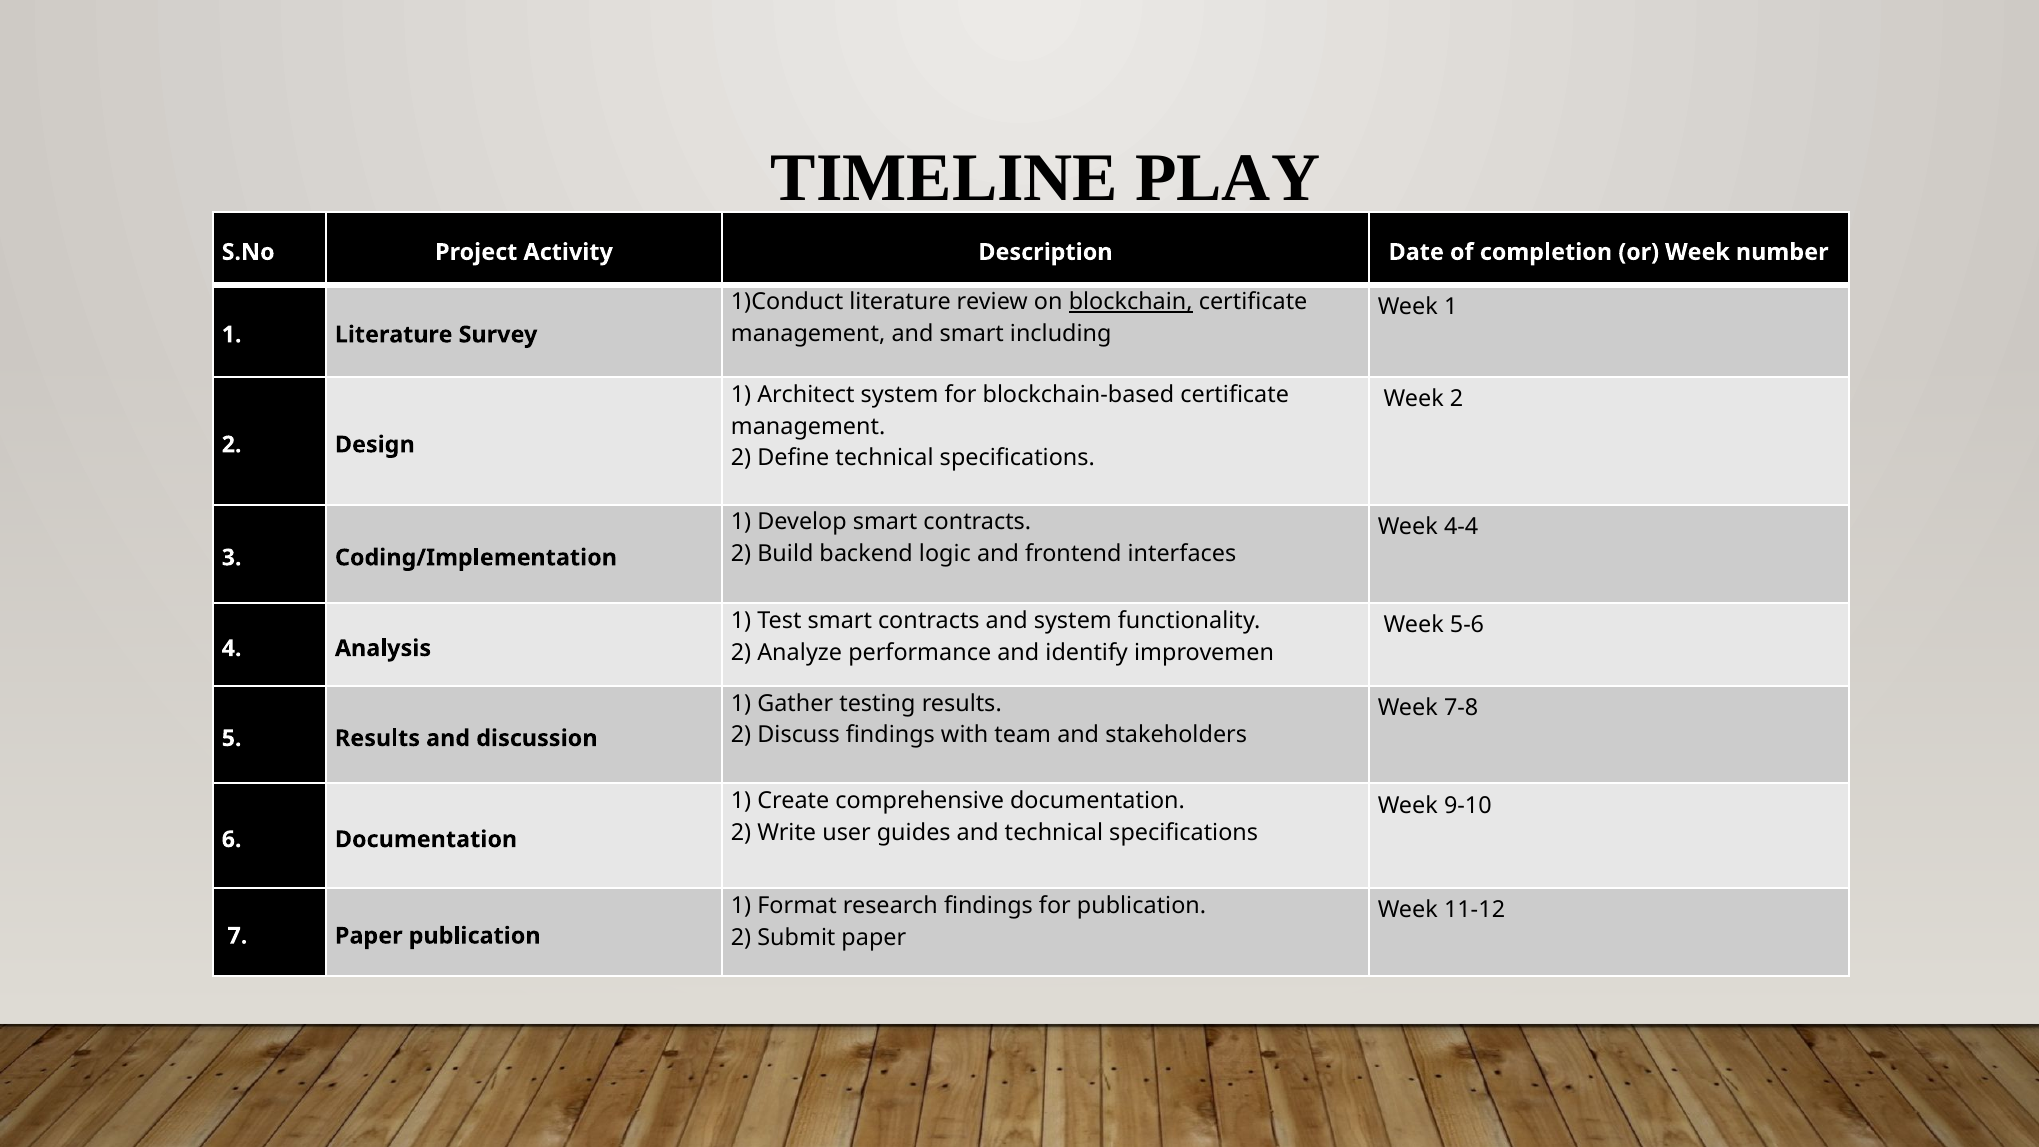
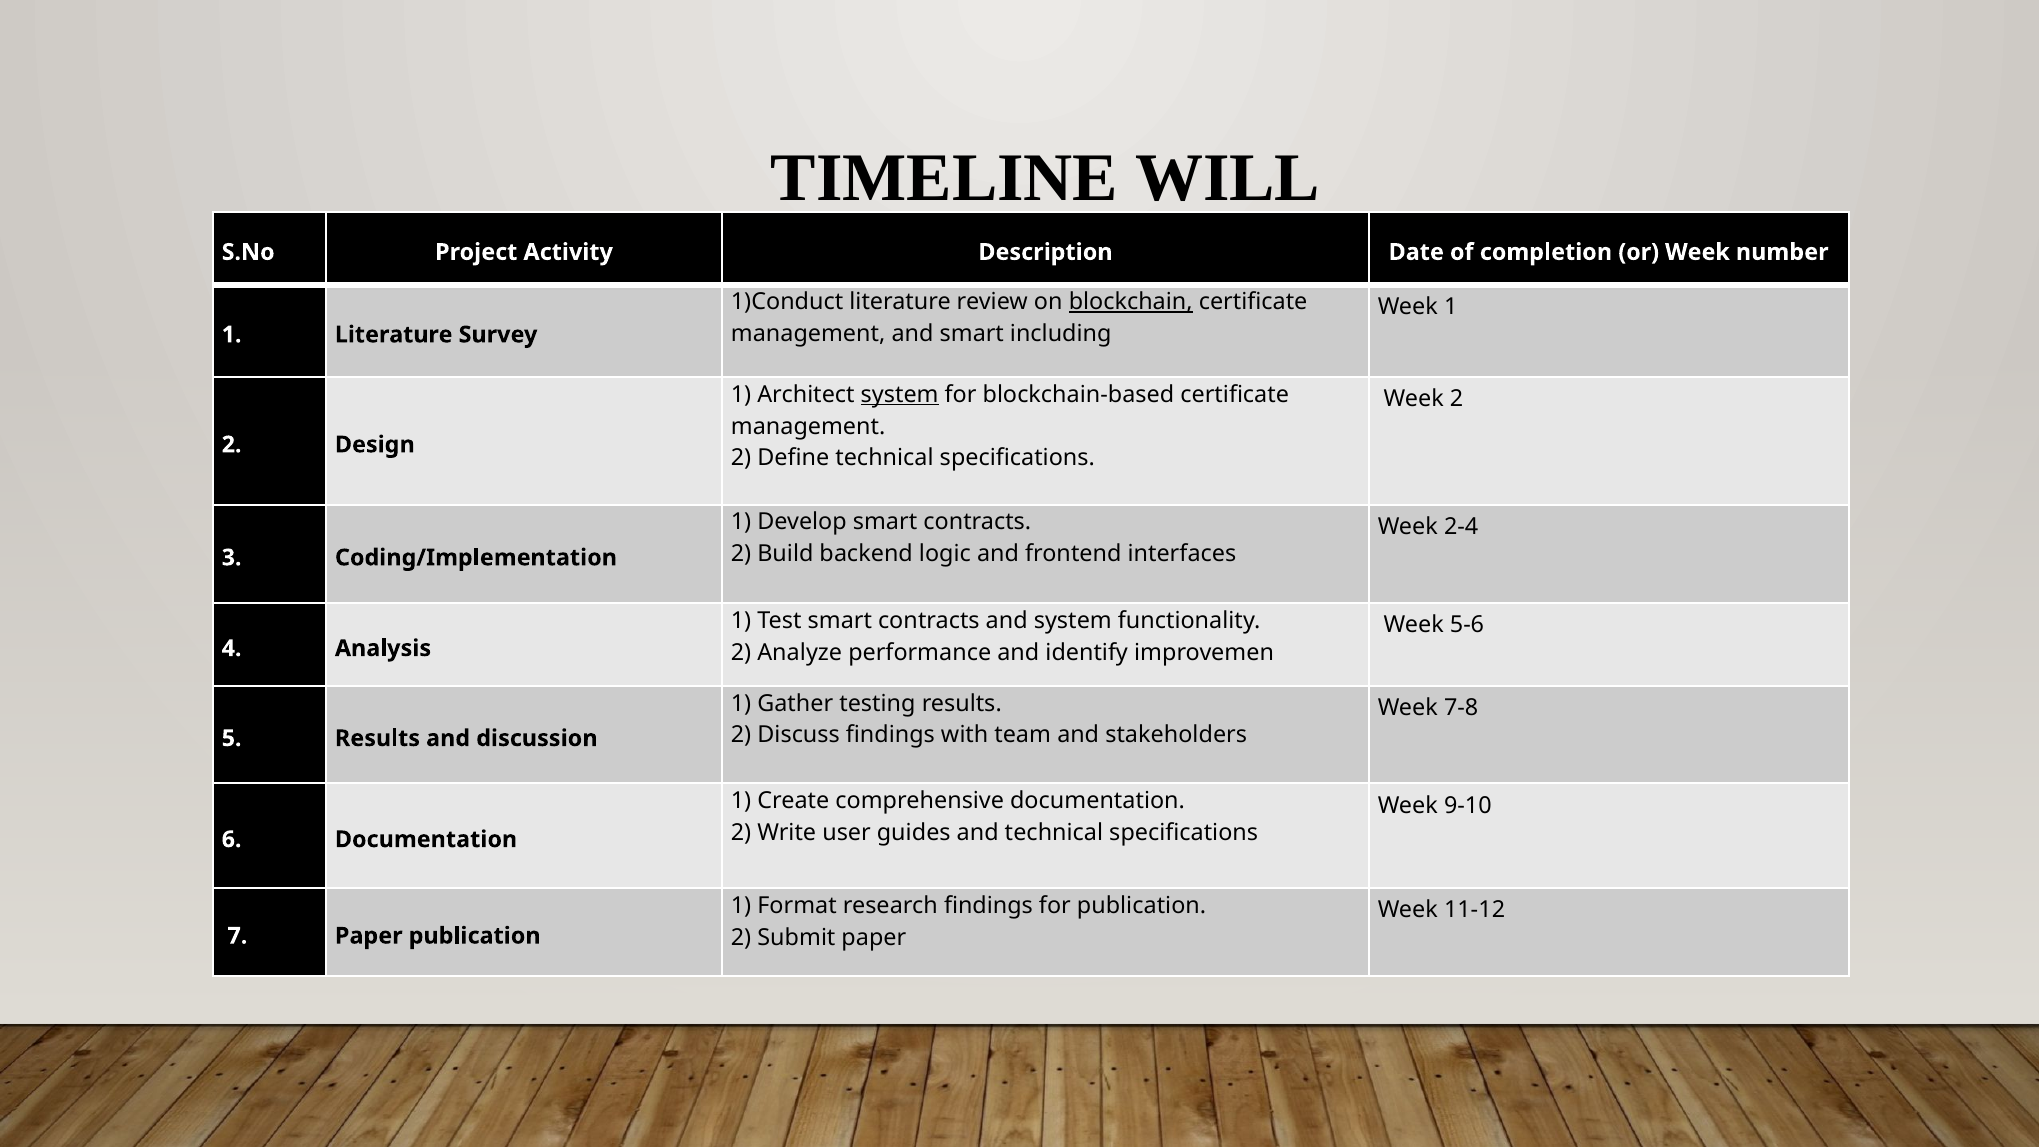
PLAY: PLAY -> WILL
system at (900, 394) underline: none -> present
4-4: 4-4 -> 2-4
